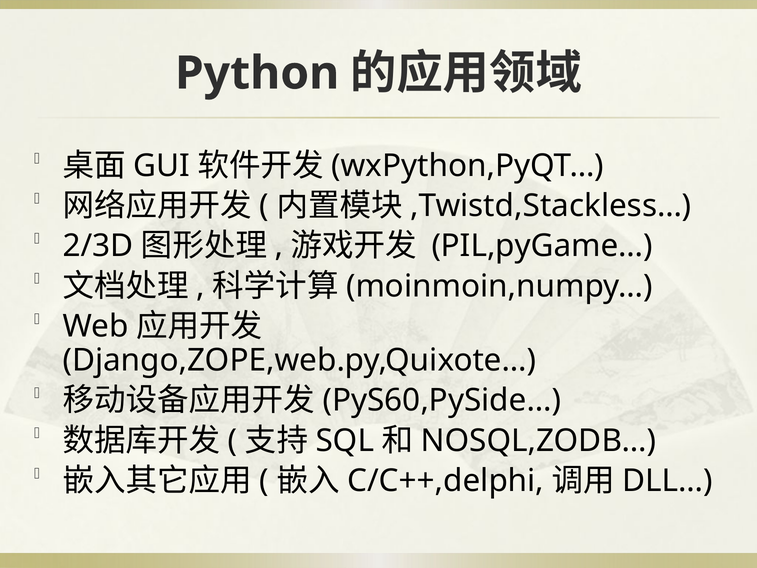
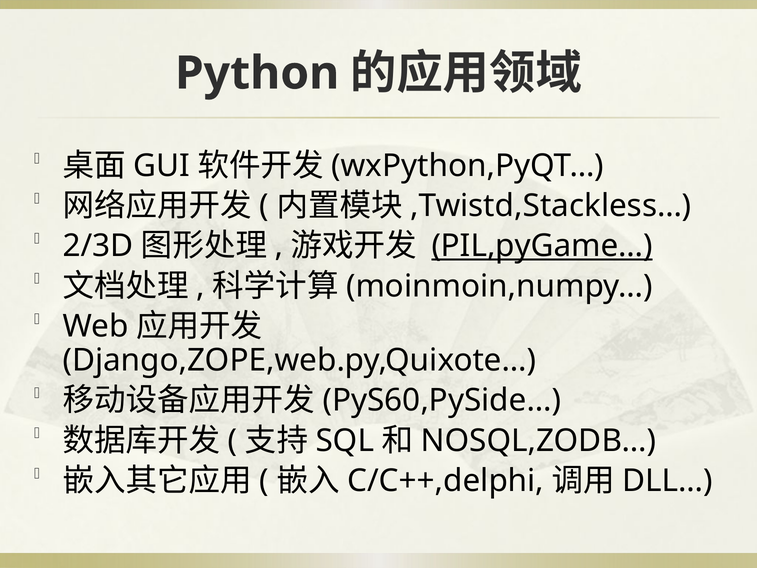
PIL,pyGame… underline: none -> present
